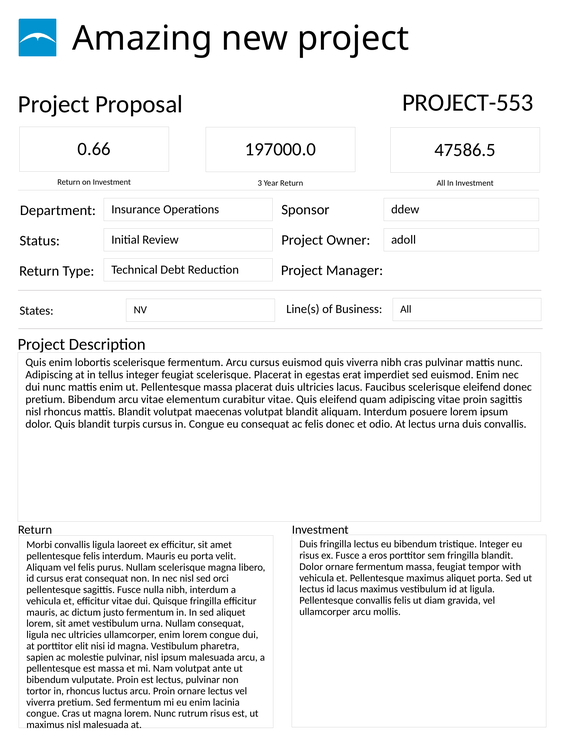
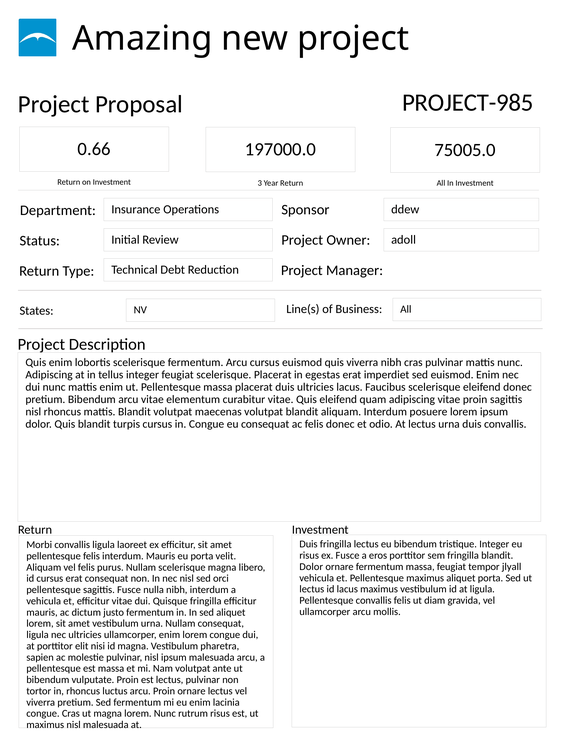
PROJECT-553: PROJECT-553 -> PROJECT-985
47586.5: 47586.5 -> 75005.0
with: with -> jlyall
